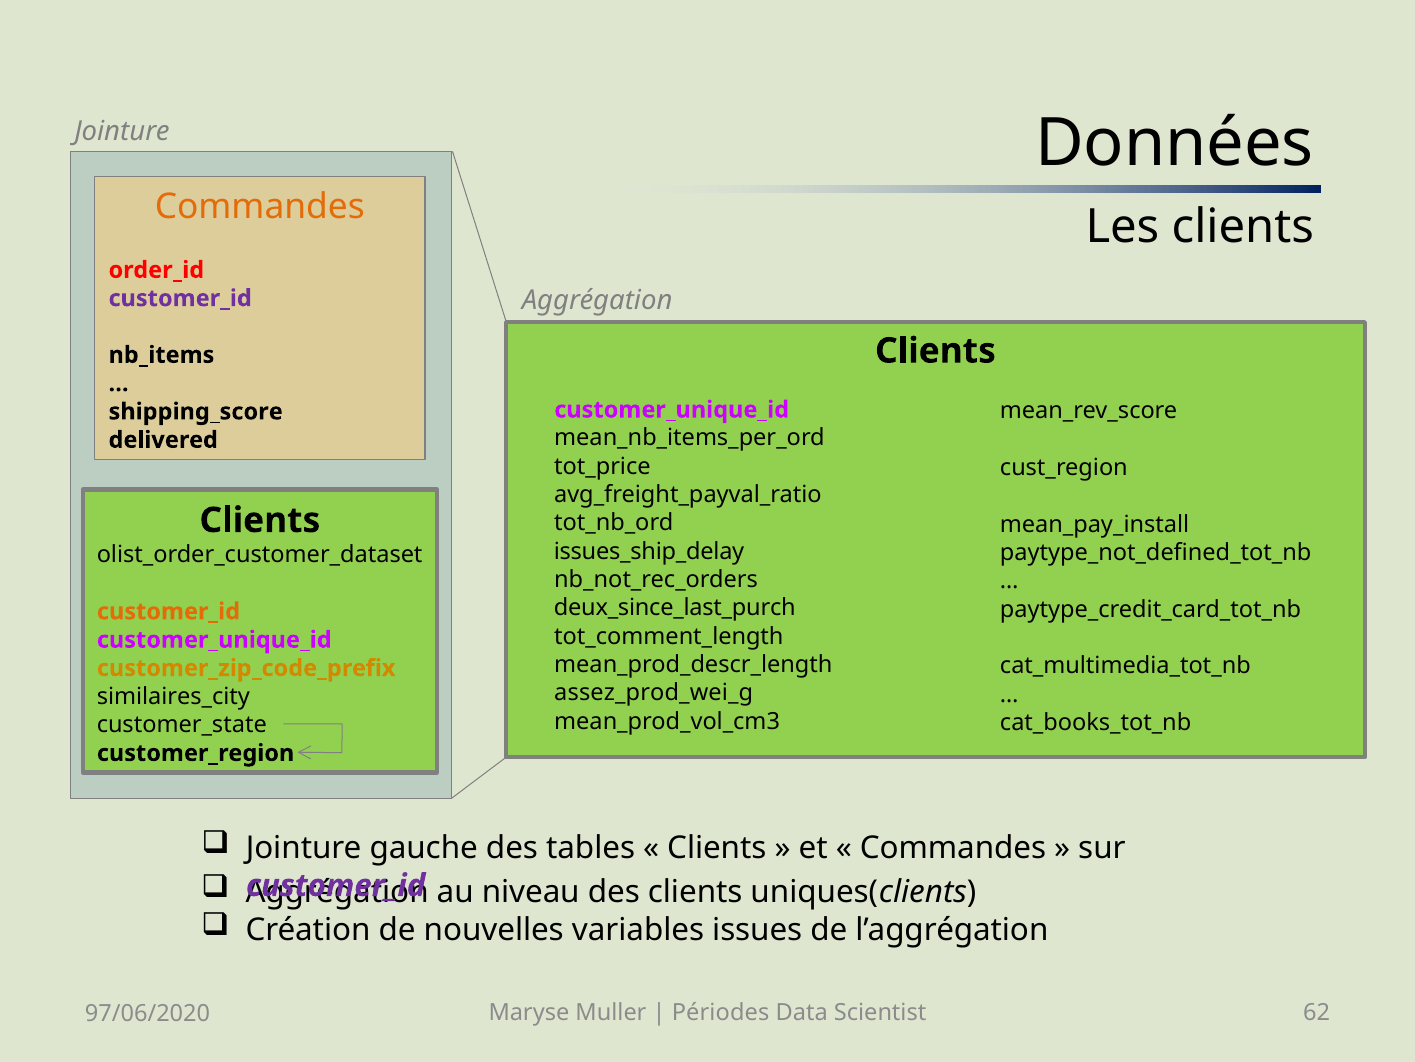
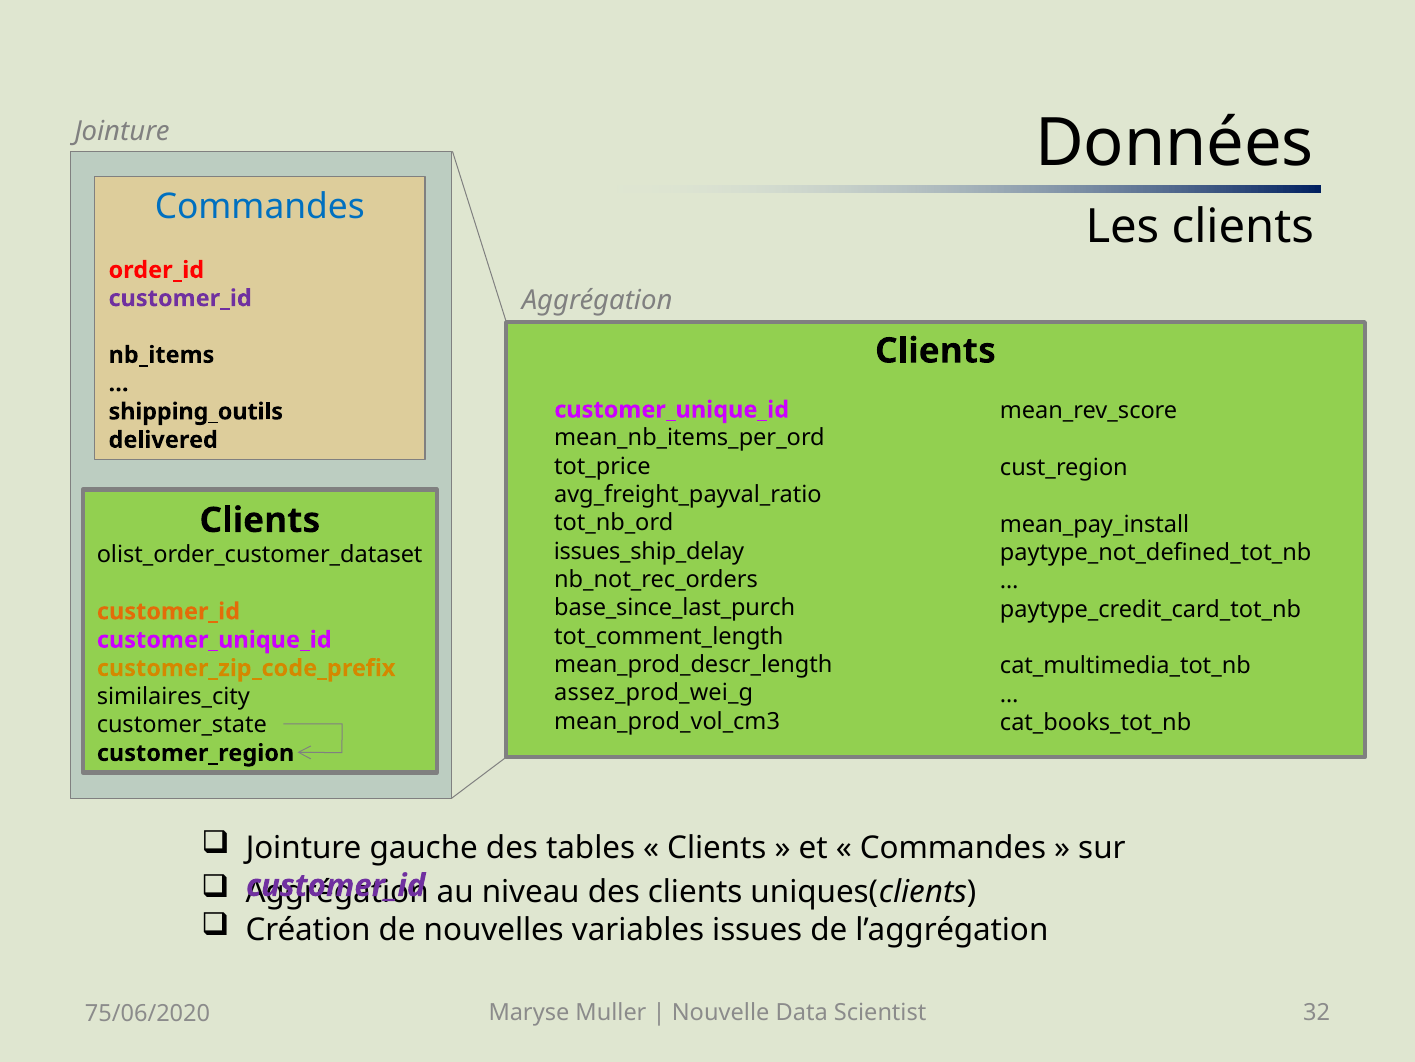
Commandes at (260, 207) colour: orange -> blue
shipping_score: shipping_score -> shipping_outils
deux_since_last_purch: deux_since_last_purch -> base_since_last_purch
Périodes: Périodes -> Nouvelle
62: 62 -> 32
97/06/2020: 97/06/2020 -> 75/06/2020
